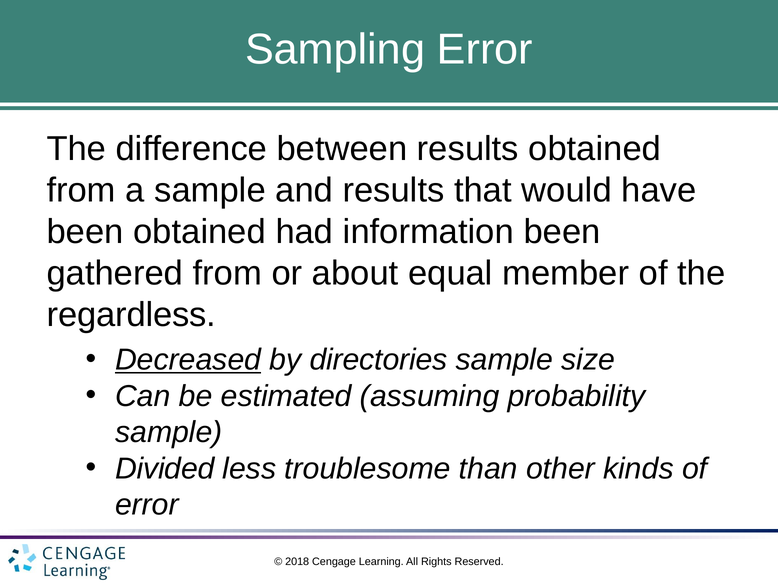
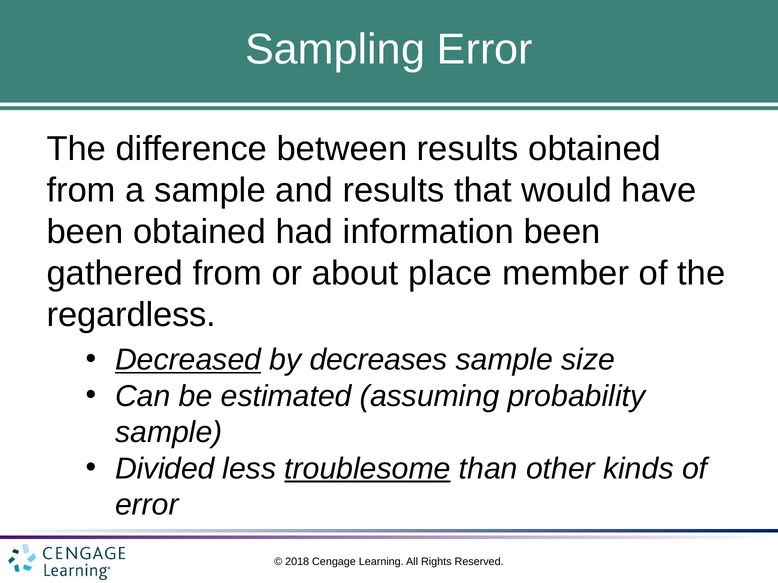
equal: equal -> place
directories: directories -> decreases
troublesome underline: none -> present
